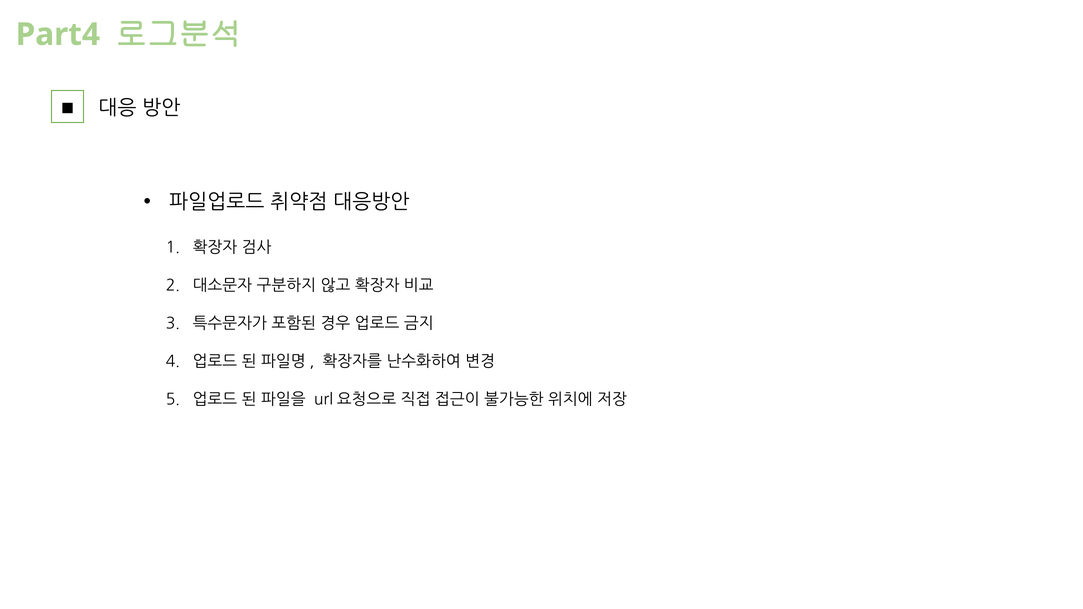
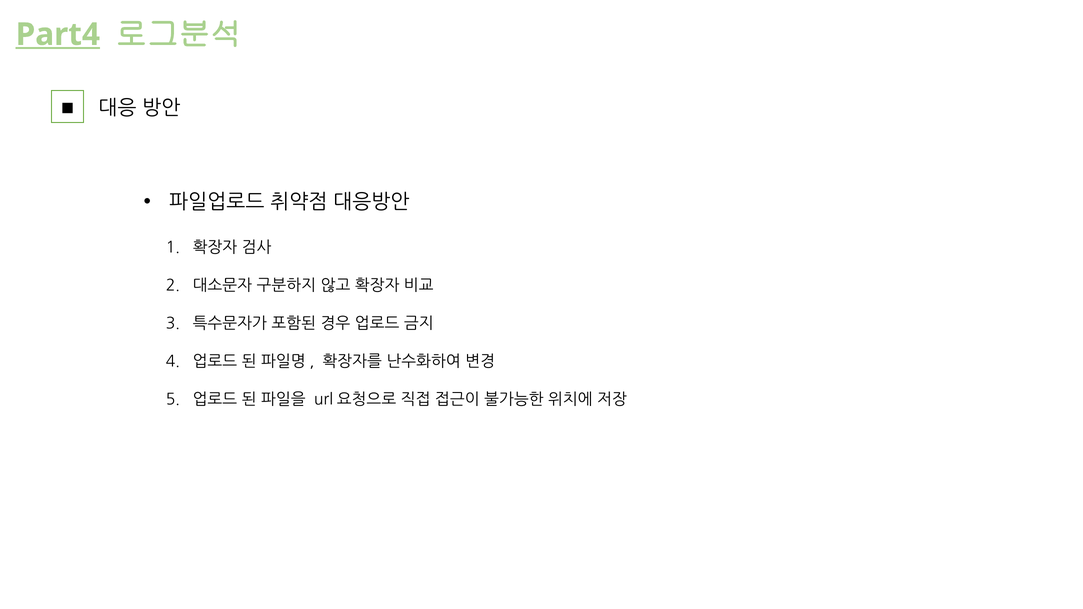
Part4 underline: none -> present
